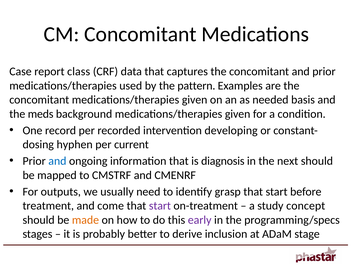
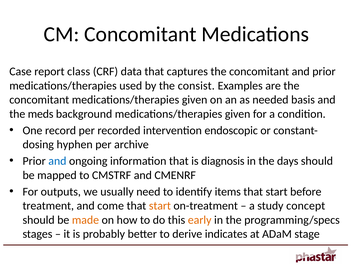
pattern: pattern -> consist
developing: developing -> endoscopic
current: current -> archive
next: next -> days
grasp: grasp -> items
start at (160, 206) colour: purple -> orange
early colour: purple -> orange
inclusion: inclusion -> indicates
